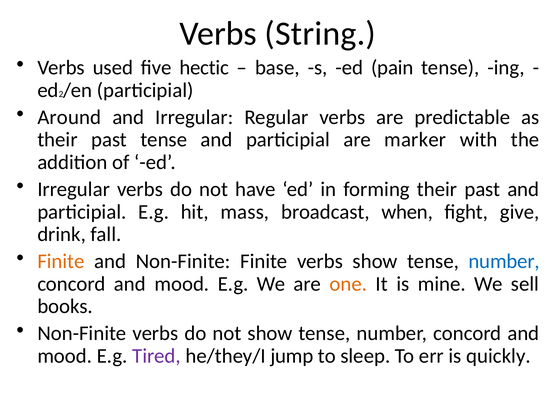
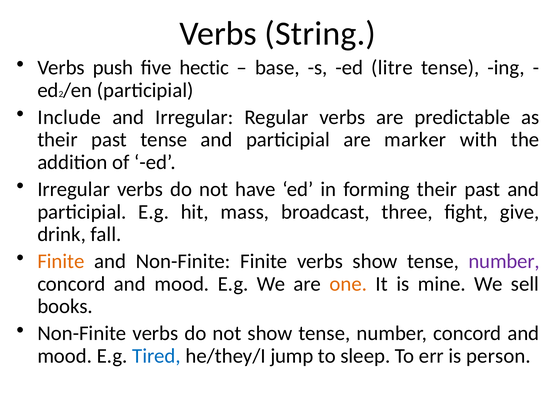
used: used -> push
pain: pain -> litre
Around: Around -> Include
when: when -> three
number at (504, 261) colour: blue -> purple
Tired colour: purple -> blue
quickly: quickly -> person
